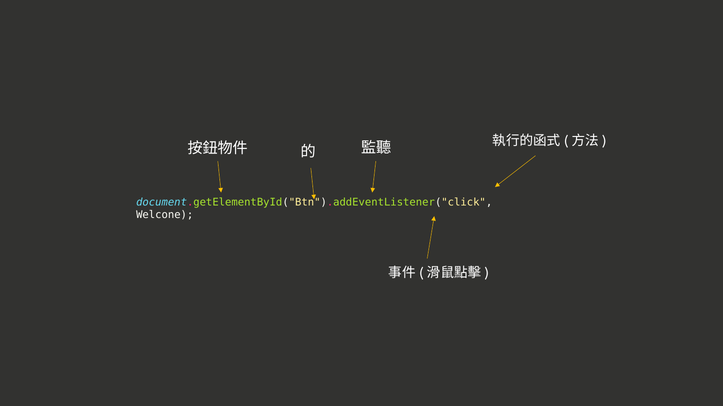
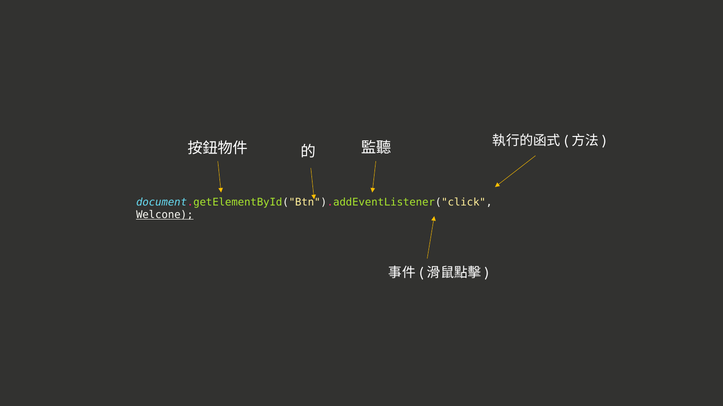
Welcone underline: none -> present
